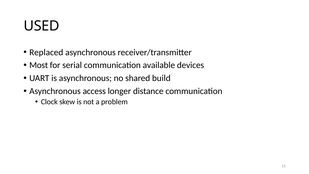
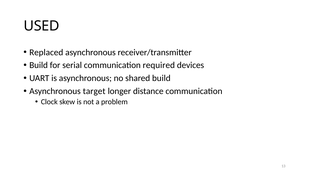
Most at (39, 65): Most -> Build
available: available -> required
access: access -> target
